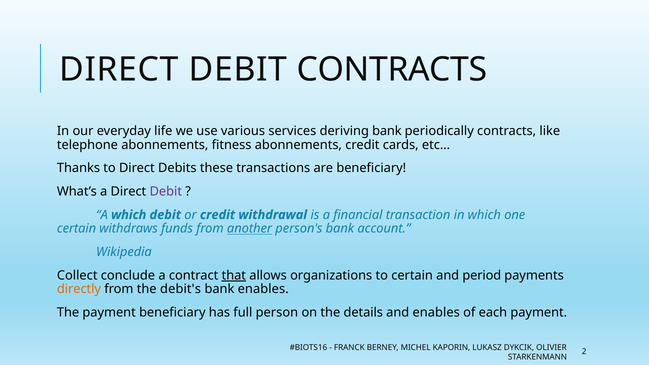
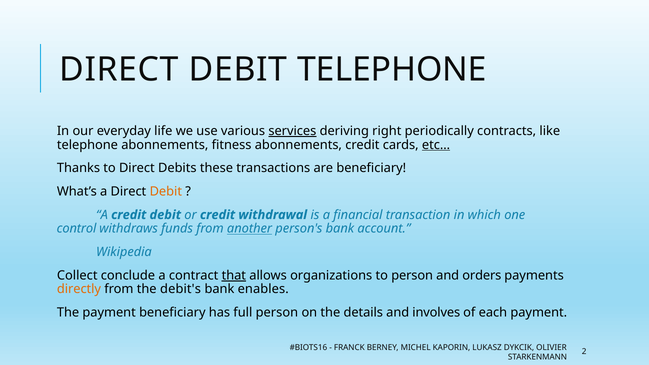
DEBIT CONTRACTS: CONTRACTS -> TELEPHONE
services underline: none -> present
deriving bank: bank -> right
etc… underline: none -> present
Debit at (166, 192) colour: purple -> orange
A which: which -> credit
certain at (77, 229): certain -> control
to certain: certain -> person
period: period -> orders
and enables: enables -> involves
